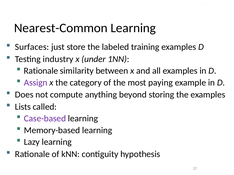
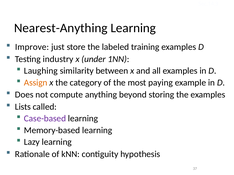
Nearest-Common: Nearest-Common -> Nearest-Anything
Surfaces: Surfaces -> Improve
Rationale at (41, 71): Rationale -> Laughing
Assign colour: purple -> orange
